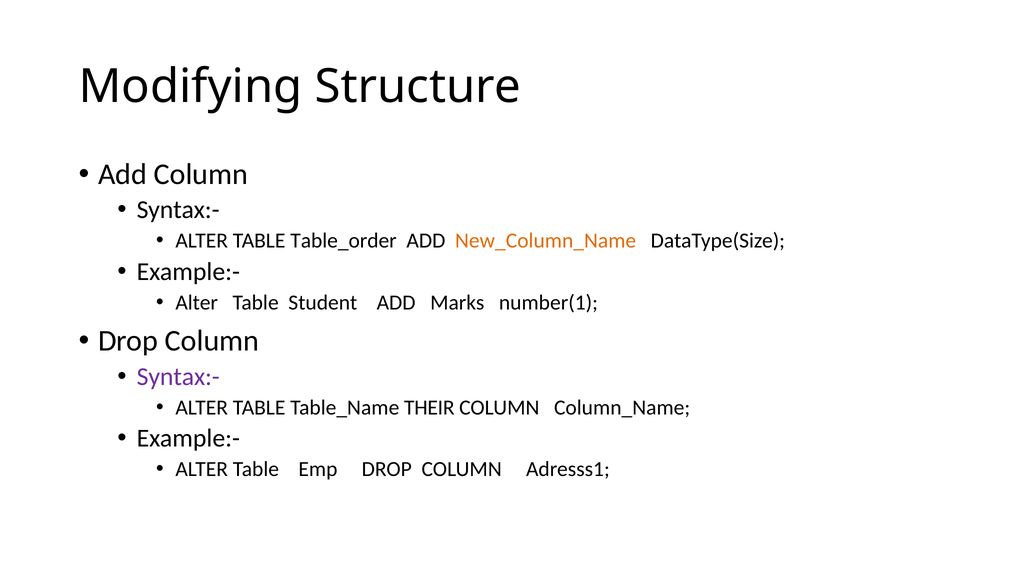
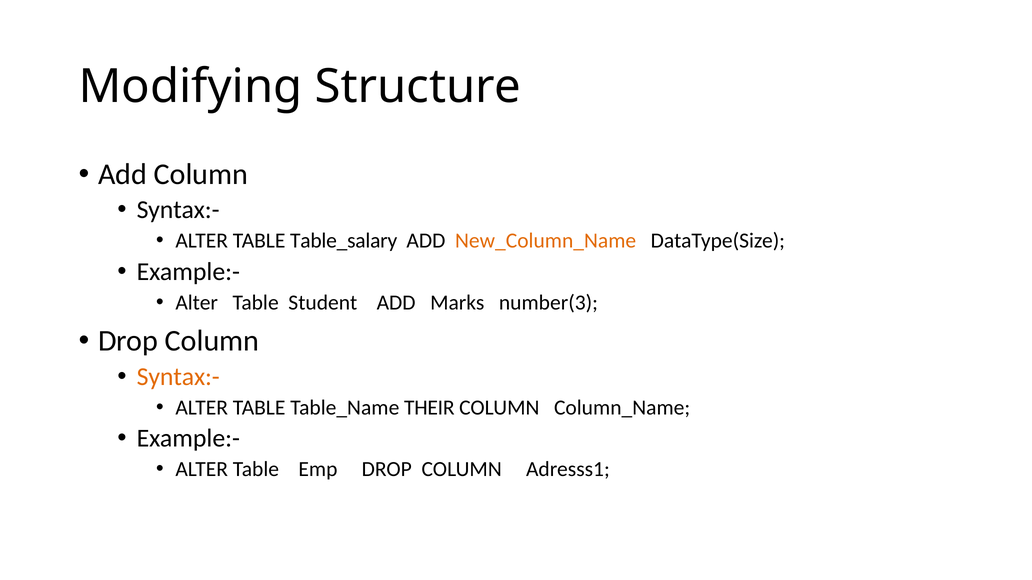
Table_order: Table_order -> Table_salary
number(1: number(1 -> number(3
Syntax:- at (178, 377) colour: purple -> orange
